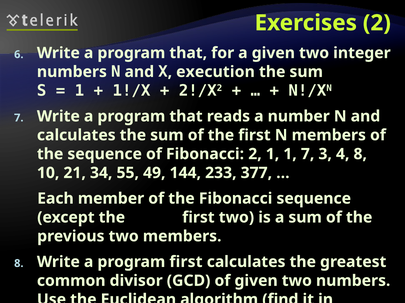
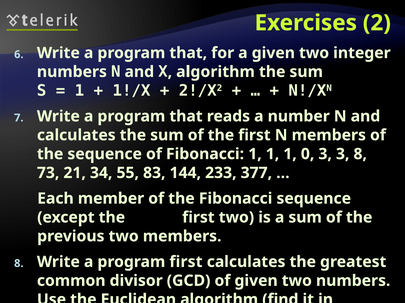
execution at (215, 72): execution -> algorithm
Fibonacci 2: 2 -> 1
1 7: 7 -> 0
3 4: 4 -> 3
10: 10 -> 73
49: 49 -> 83
